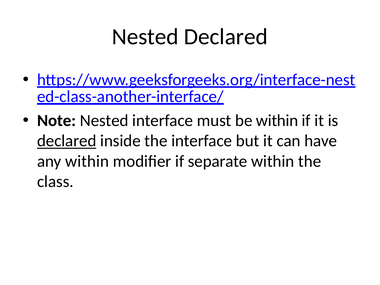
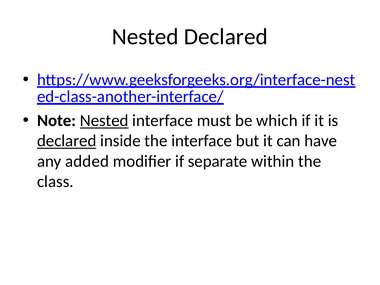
Nested at (104, 121) underline: none -> present
be within: within -> which
any within: within -> added
